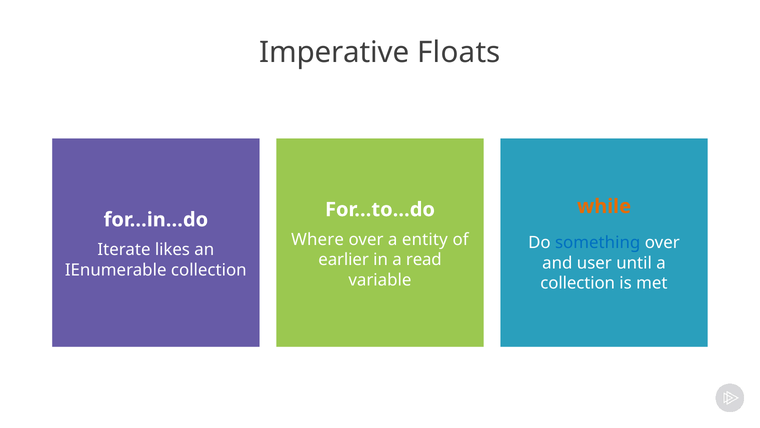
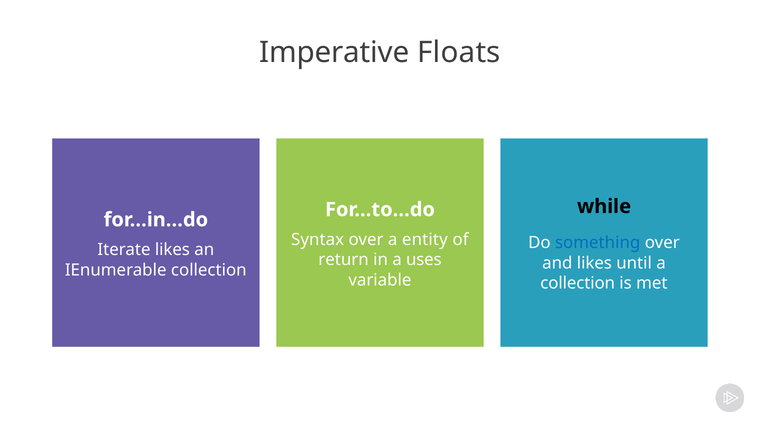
while colour: orange -> black
Where: Where -> Syntax
earlier: earlier -> return
read: read -> uses
and user: user -> likes
